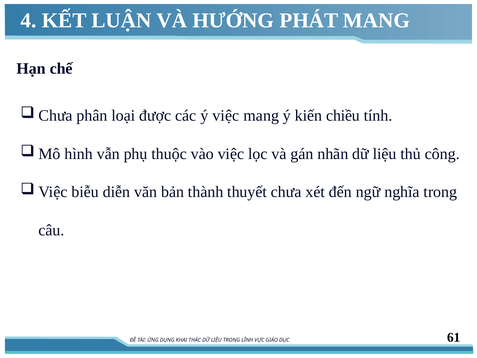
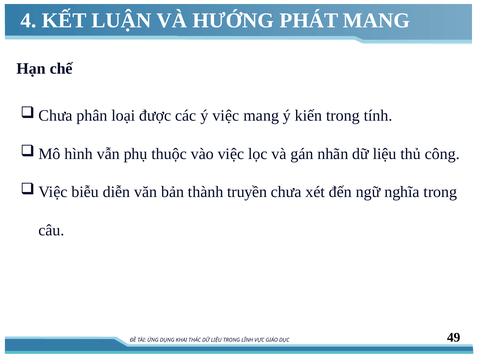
kiến chiều: chiều -> trong
thuyết: thuyết -> truyền
61: 61 -> 49
